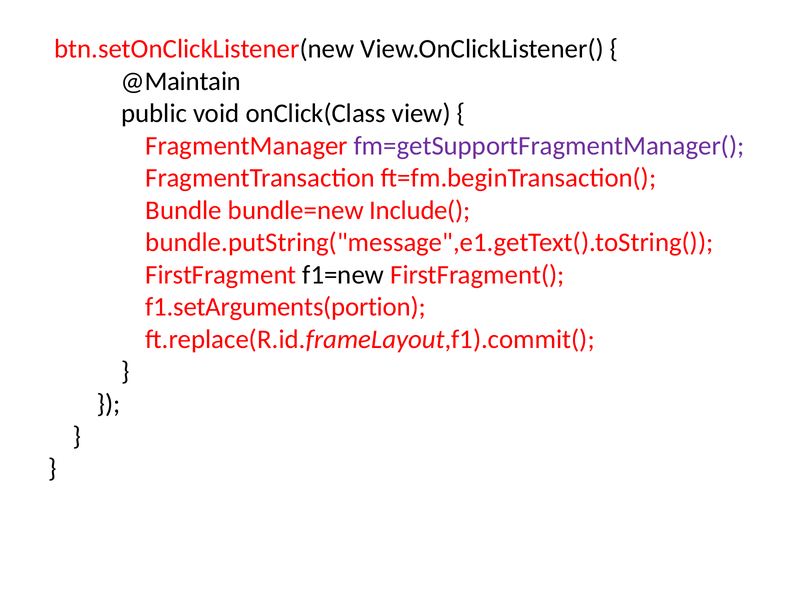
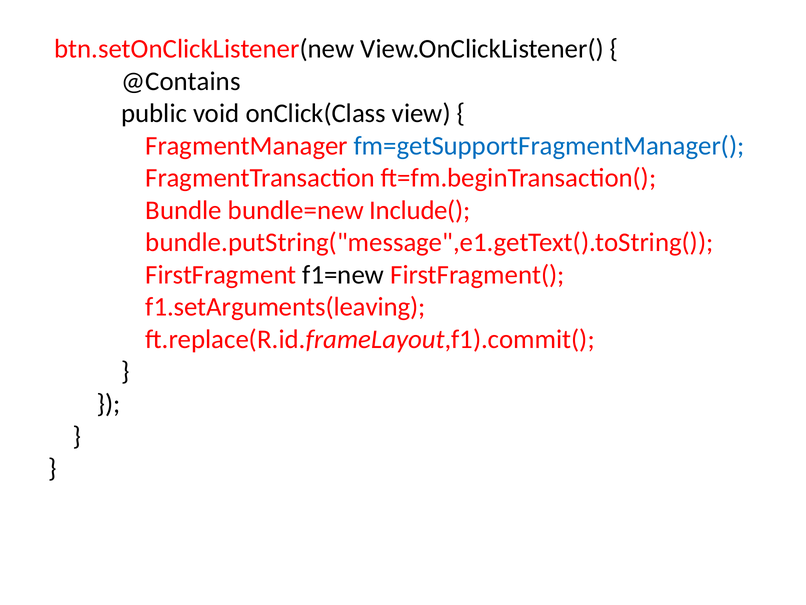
@Maintain: @Maintain -> @Contains
fm=getSupportFragmentManager( colour: purple -> blue
f1.setArguments(portion: f1.setArguments(portion -> f1.setArguments(leaving
